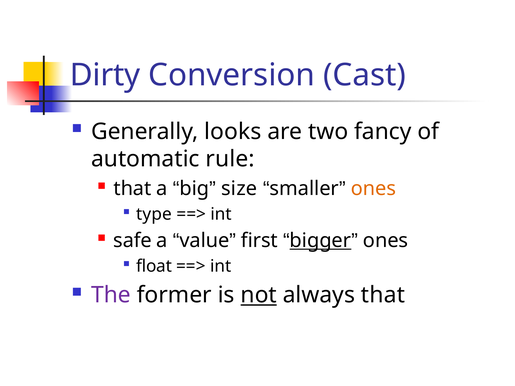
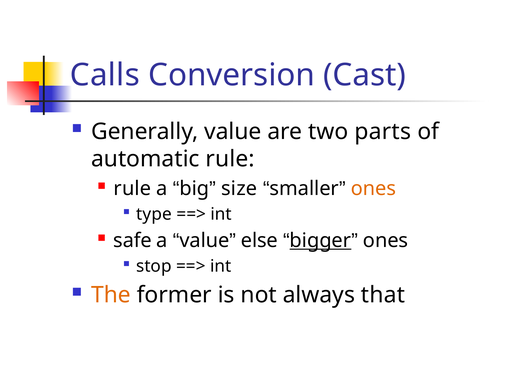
Dirty: Dirty -> Calls
Generally looks: looks -> value
fancy: fancy -> parts
that at (132, 189): that -> rule
first: first -> else
float: float -> stop
The colour: purple -> orange
not underline: present -> none
